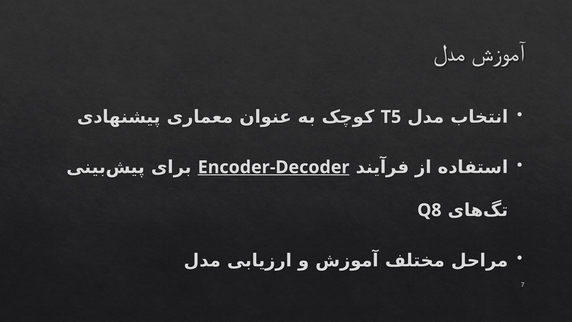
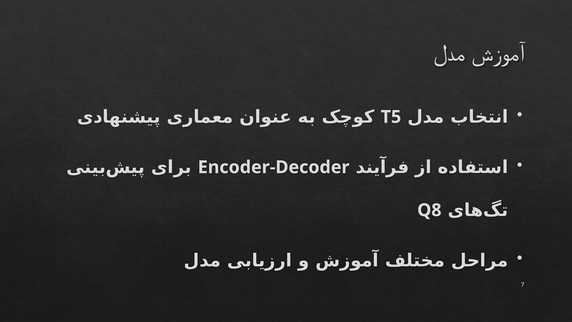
Encoder-Decoder underline: present -> none
